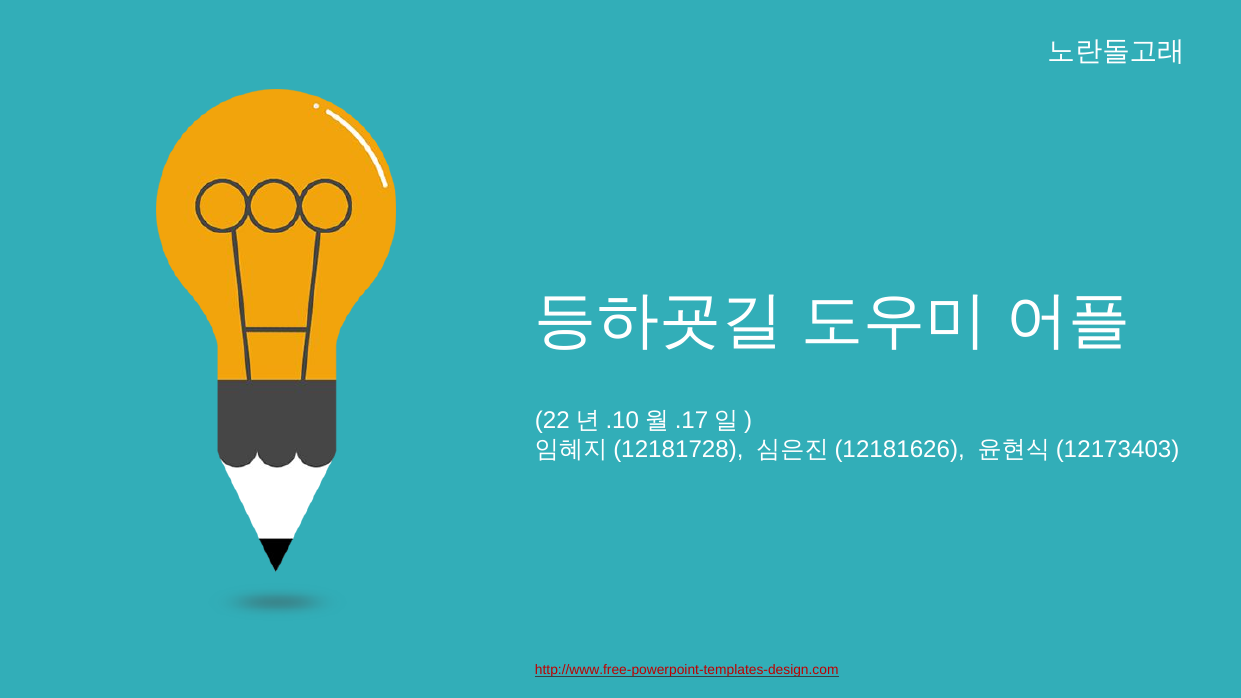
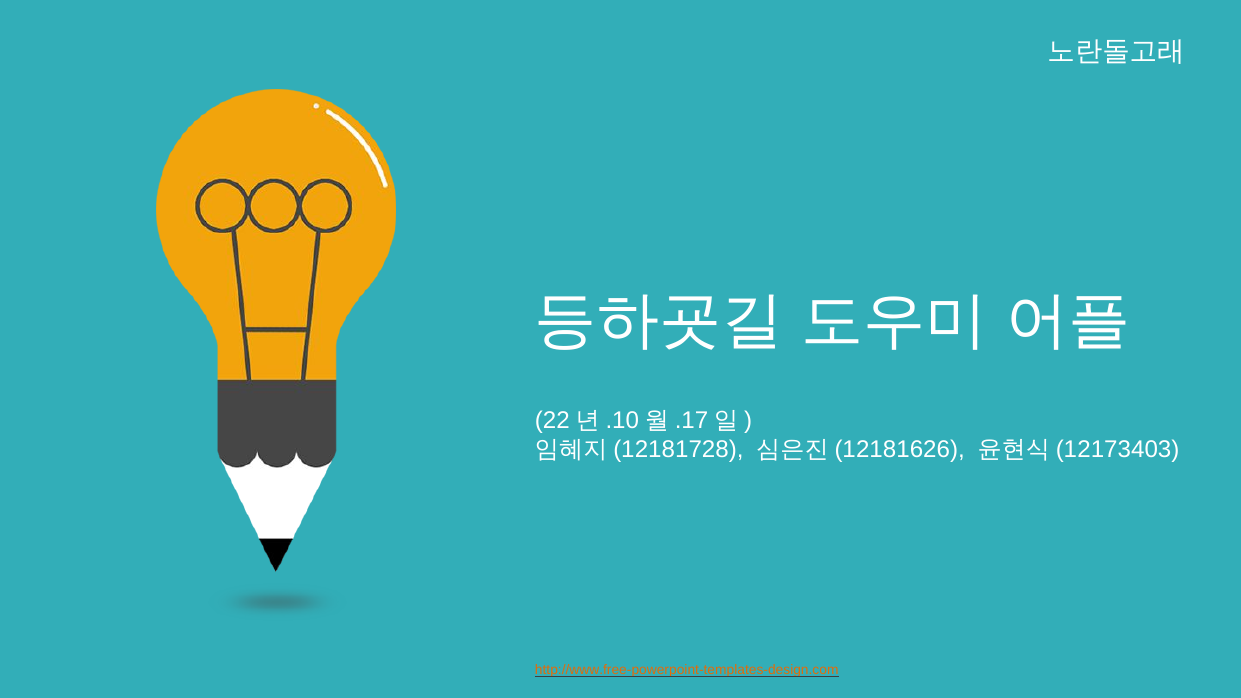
http://www.free-powerpoint-templates-design.com colour: red -> orange
